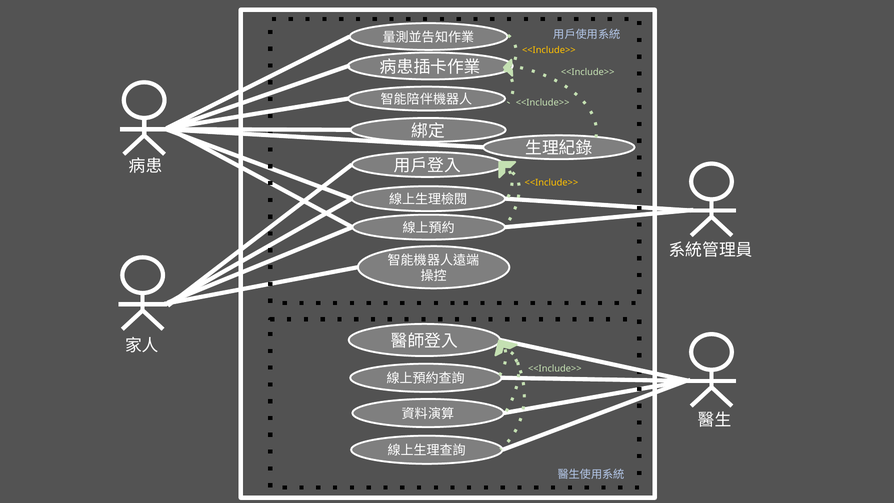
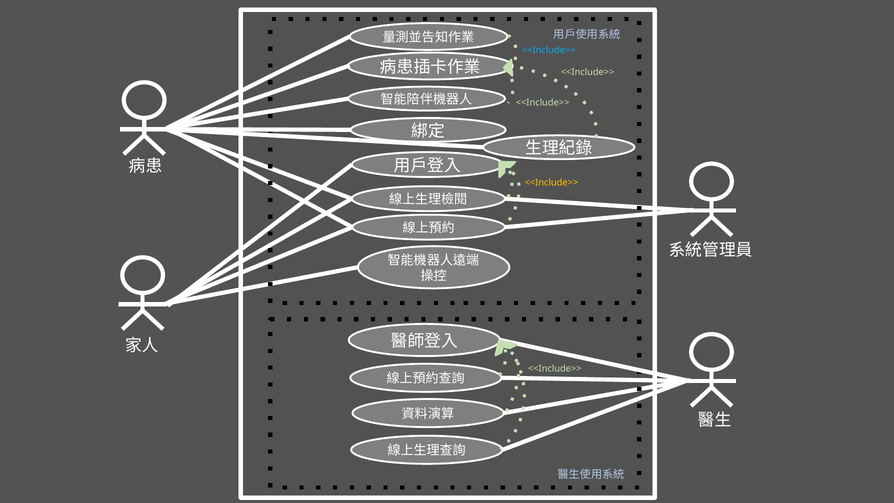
<<Include>> at (549, 50) colour: yellow -> light blue
